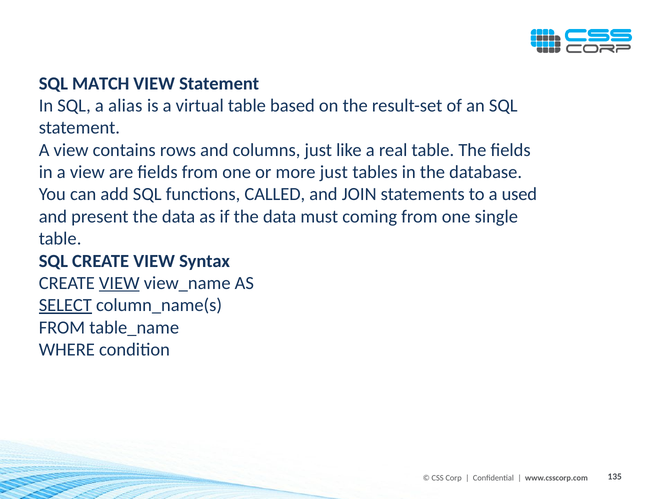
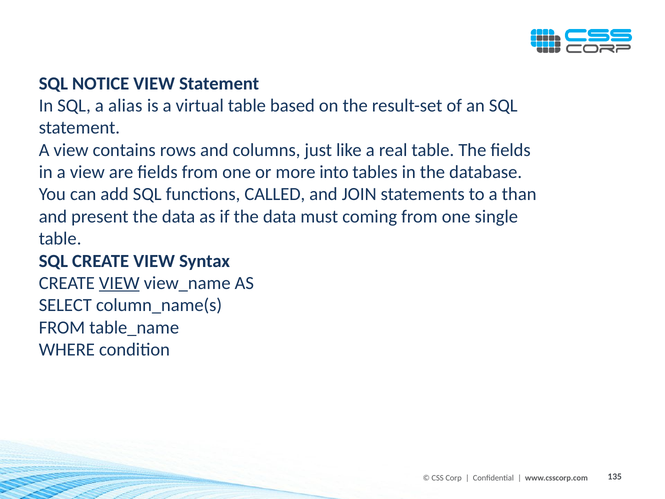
MATCH: MATCH -> NOTICE
more just: just -> into
used: used -> than
SELECT underline: present -> none
